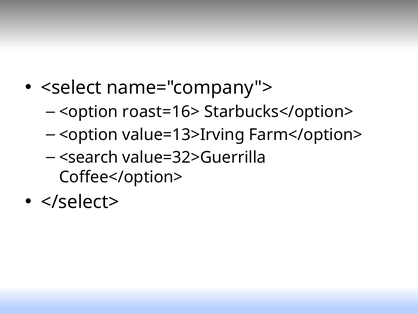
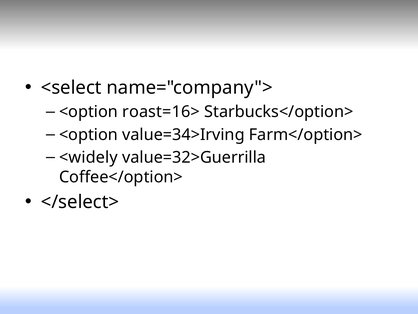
value=13>Irving: value=13>Irving -> value=34>Irving
<search: <search -> <widely
